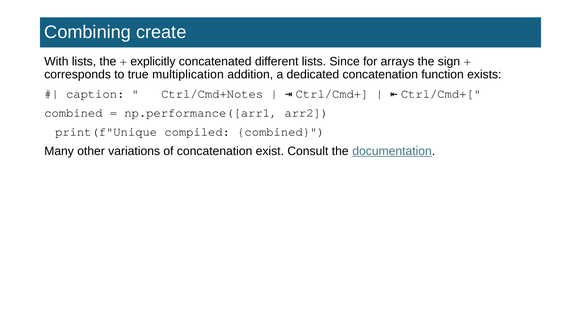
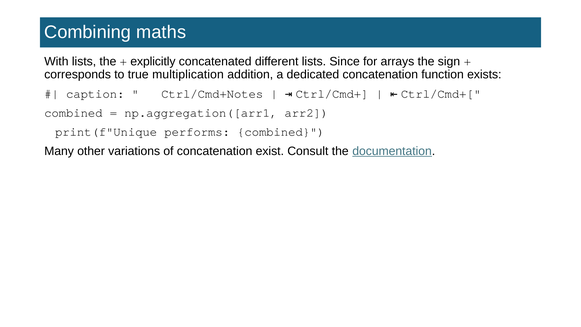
create: create -> maths
np.performance([arr1: np.performance([arr1 -> np.aggregation([arr1
compiled: compiled -> performs
